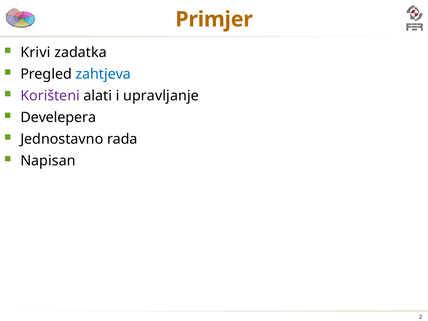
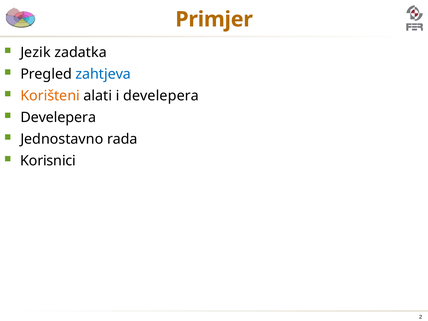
Krivi: Krivi -> Jezik
Korišteni colour: purple -> orange
i upravljanje: upravljanje -> develepera
Napisan: Napisan -> Korisnici
